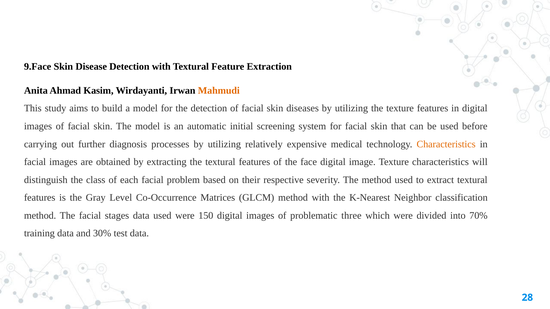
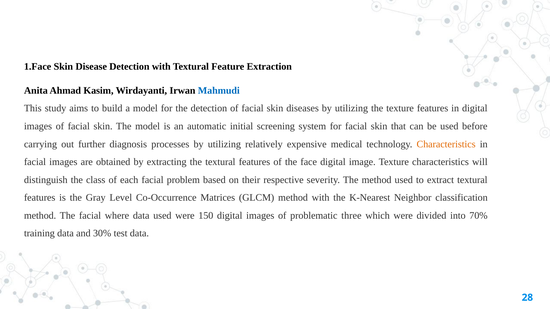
9.Face: 9.Face -> 1.Face
Mahmudi colour: orange -> blue
stages: stages -> where
